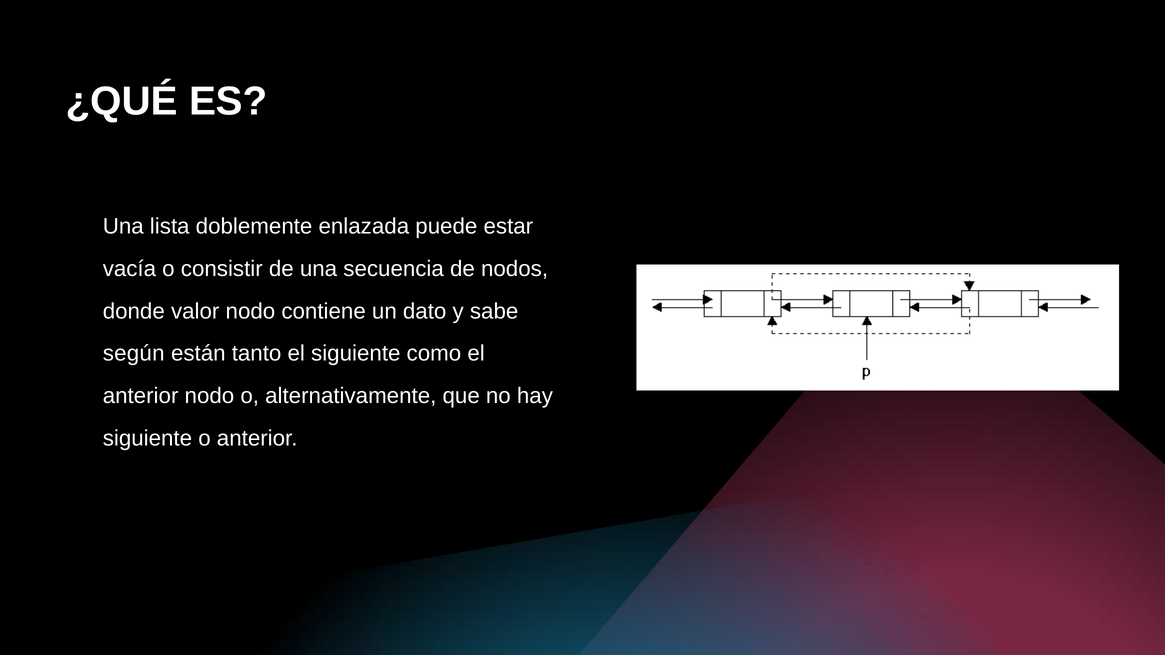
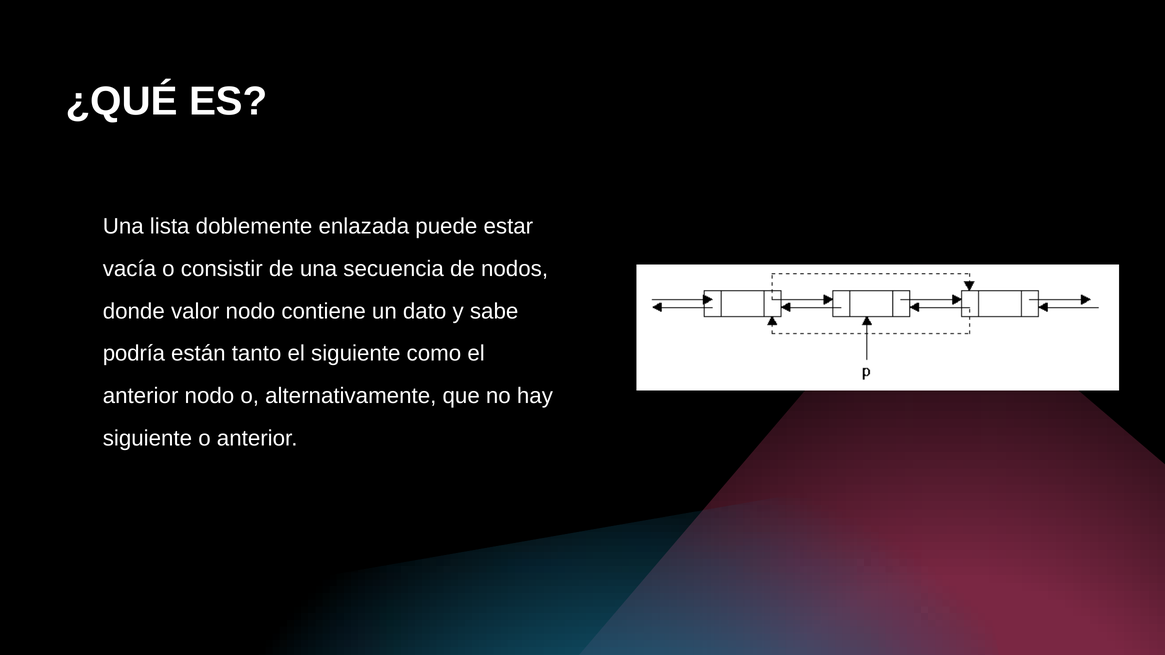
según: según -> podría
